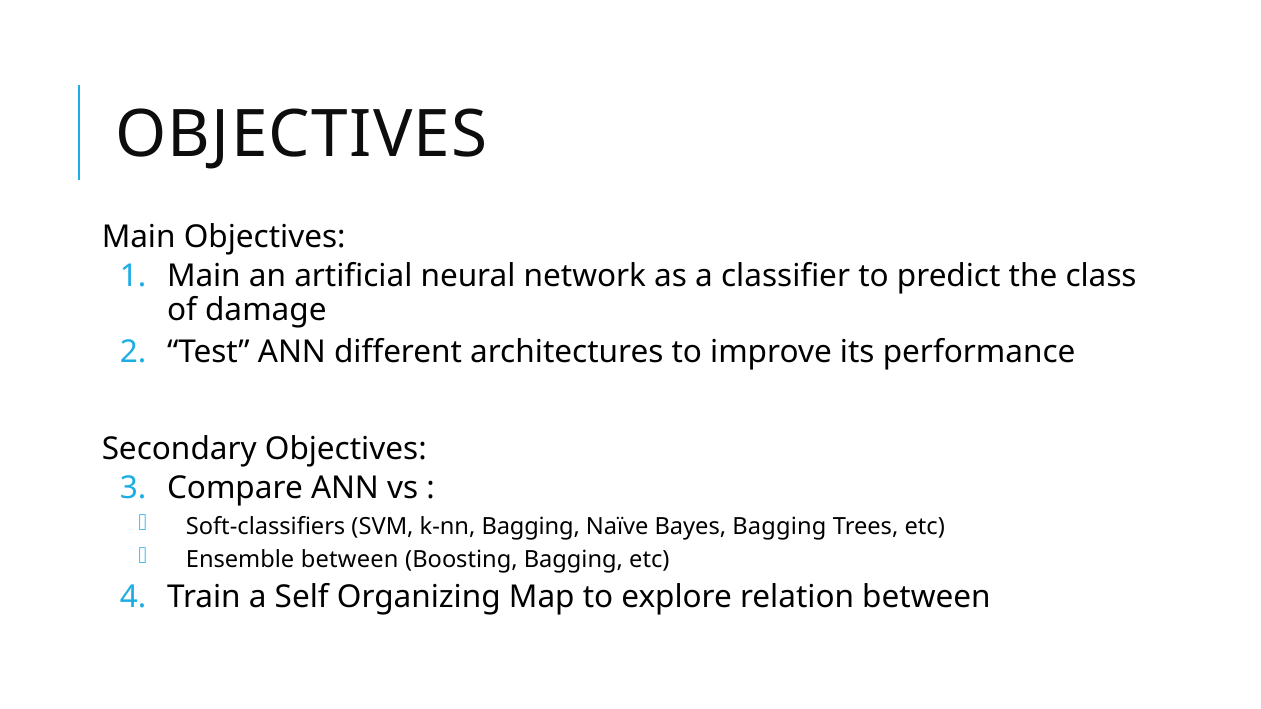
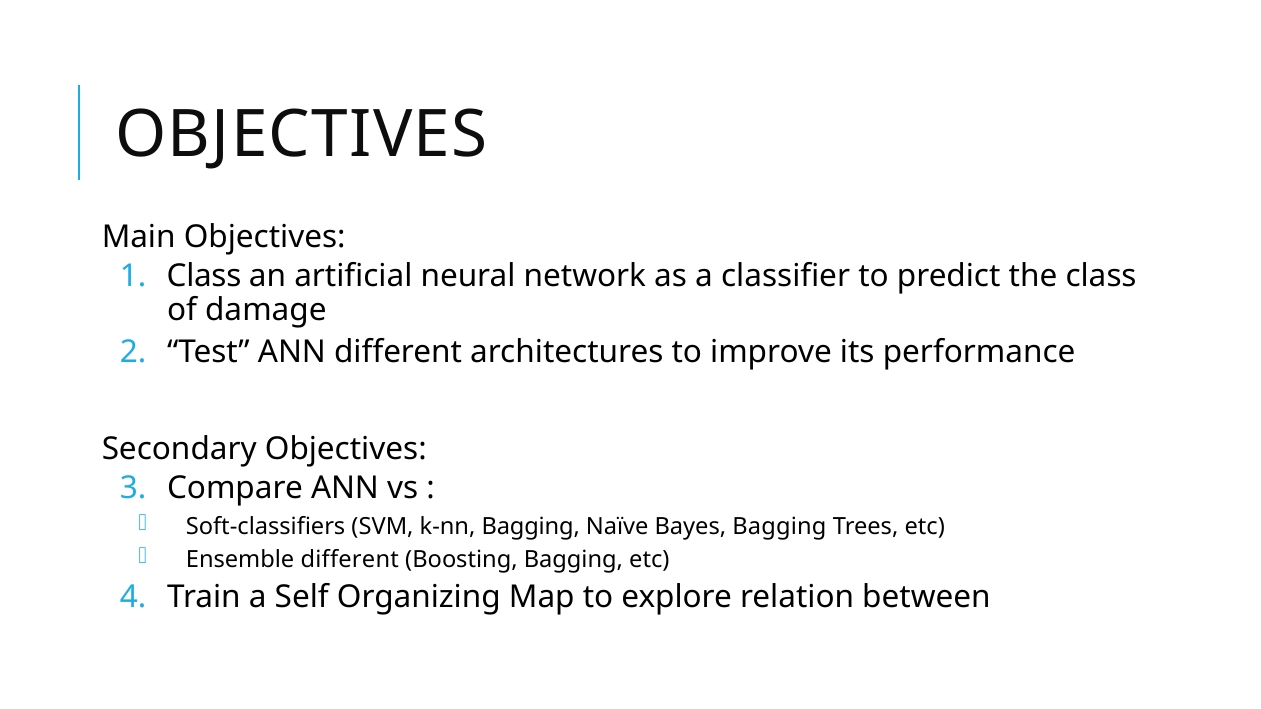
Main at (204, 277): Main -> Class
Ensemble between: between -> different
